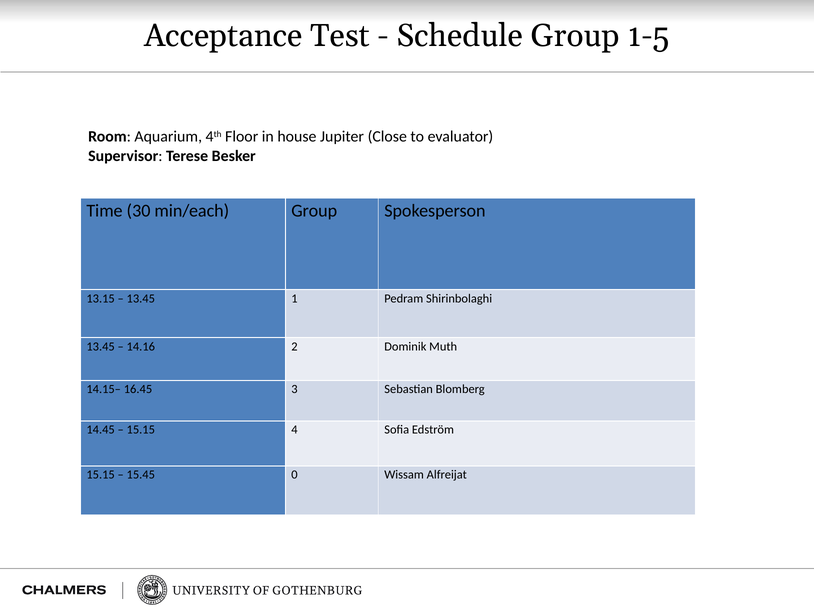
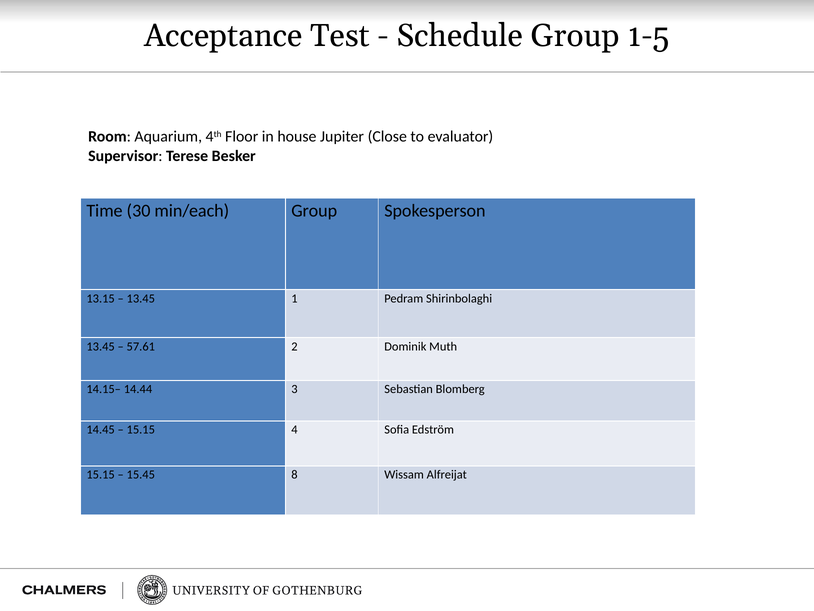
14.16: 14.16 -> 57.61
16.45: 16.45 -> 14.44
0: 0 -> 8
